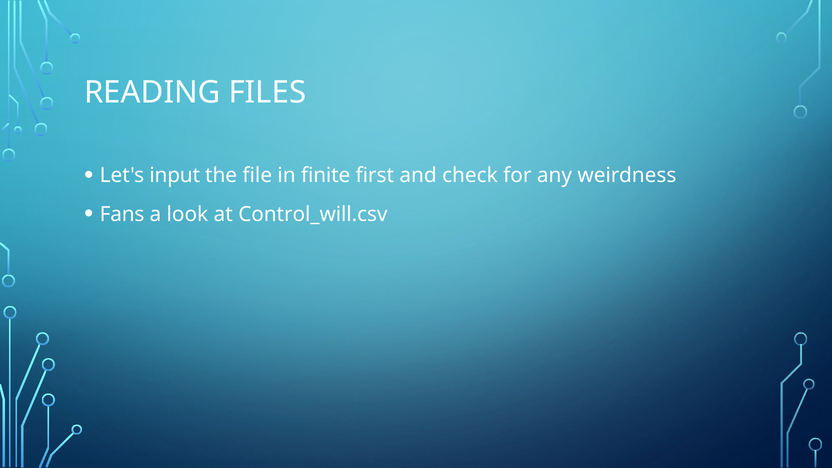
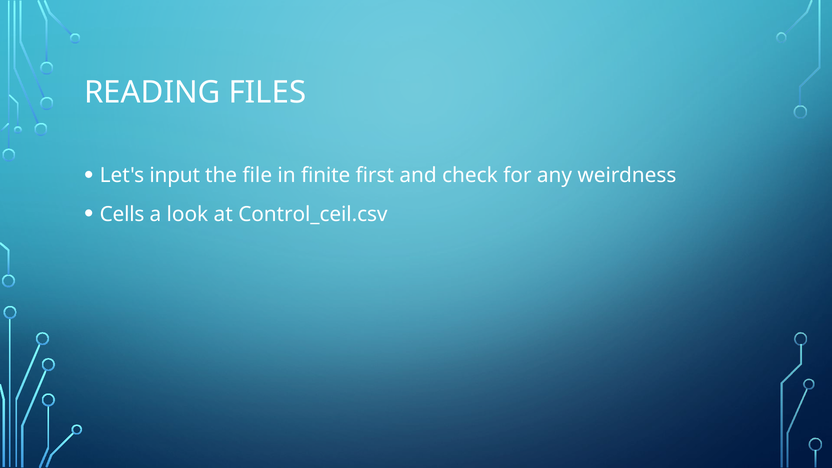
Fans: Fans -> Cells
Control_will.csv: Control_will.csv -> Control_ceil.csv
